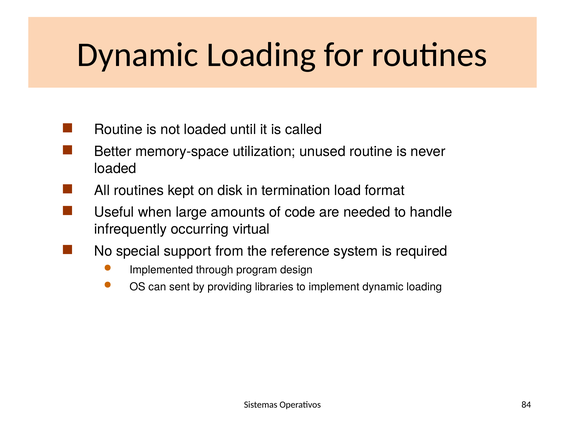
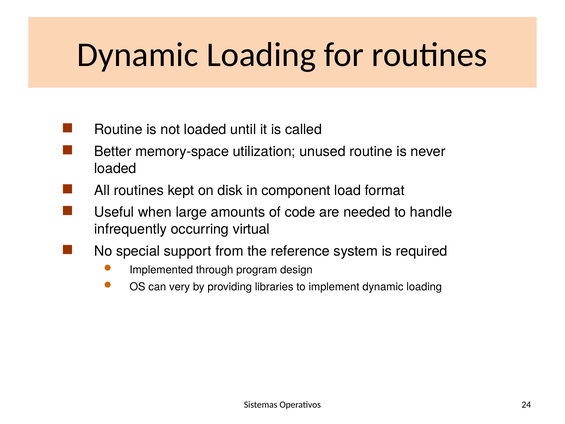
termination: termination -> component
sent: sent -> very
84: 84 -> 24
